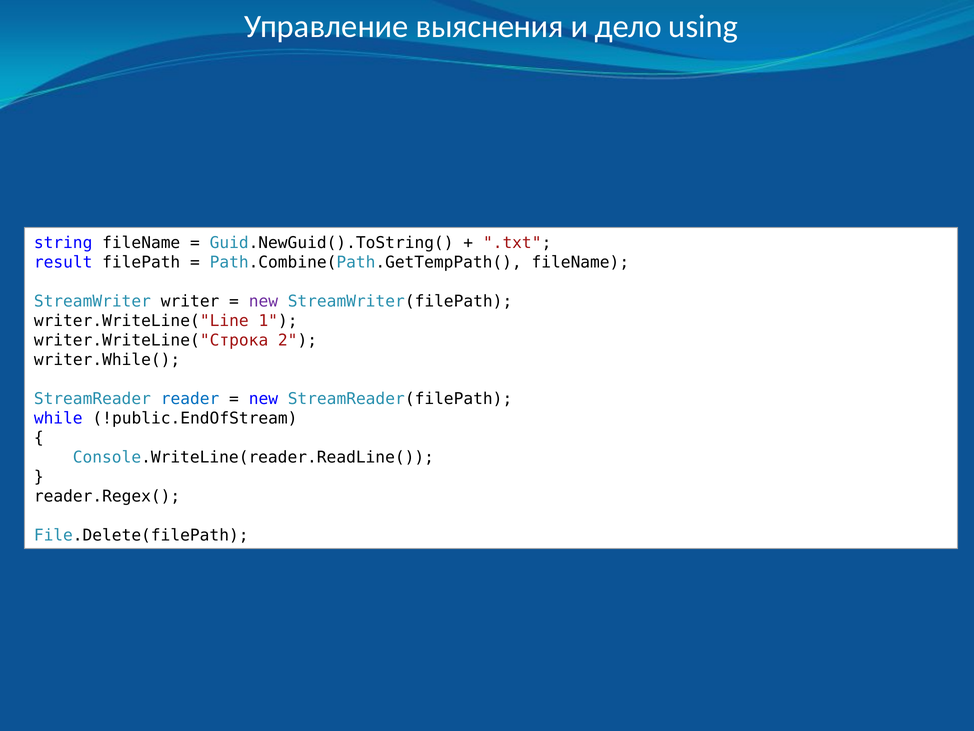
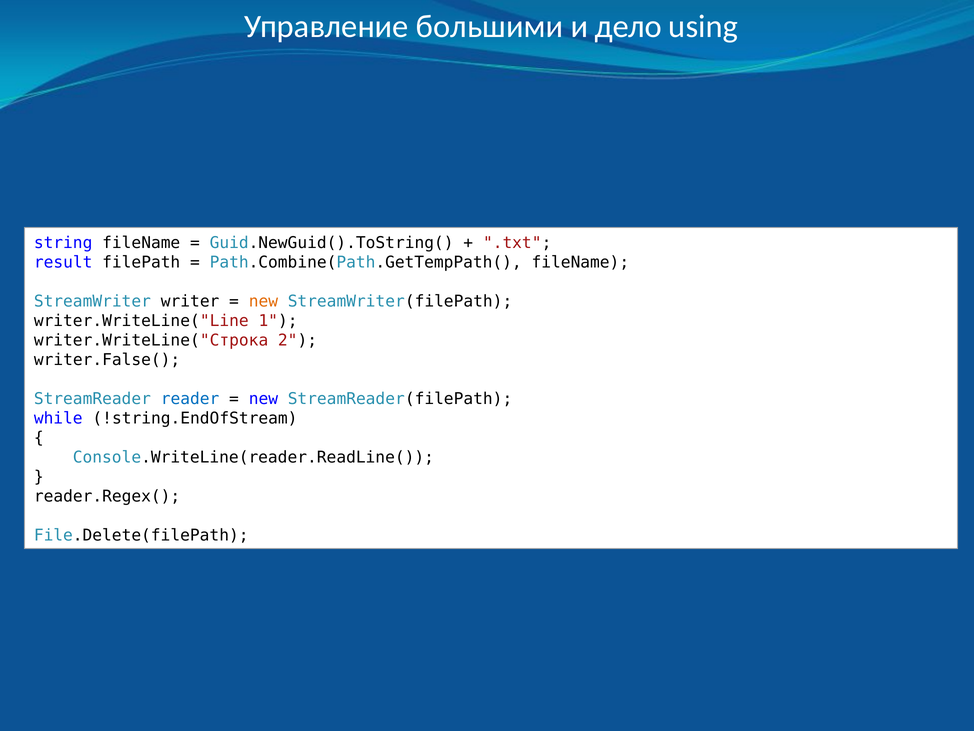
выяснения: выяснения -> большими
new at (263, 301) colour: purple -> orange
writer.While(: writer.While( -> writer.False(
!public.EndOfStream: !public.EndOfStream -> !string.EndOfStream
